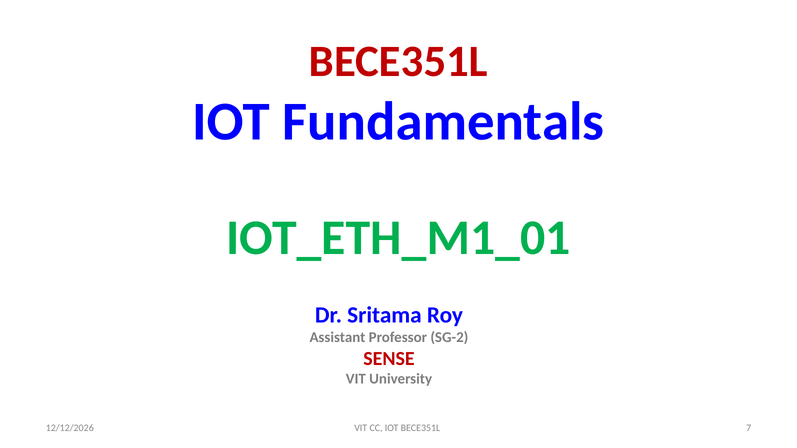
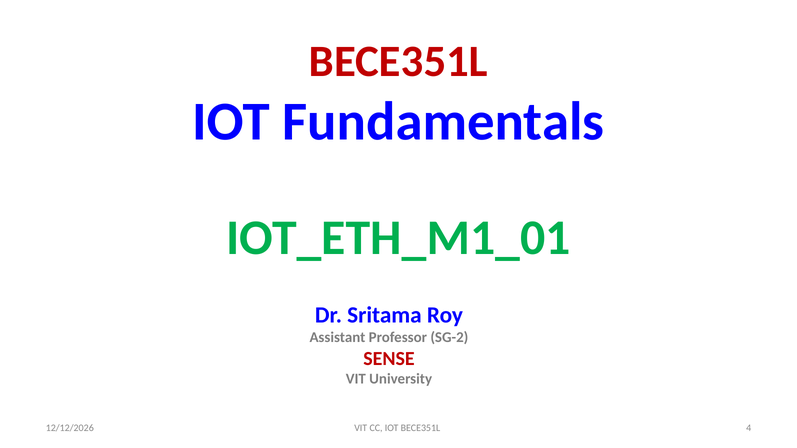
7: 7 -> 4
